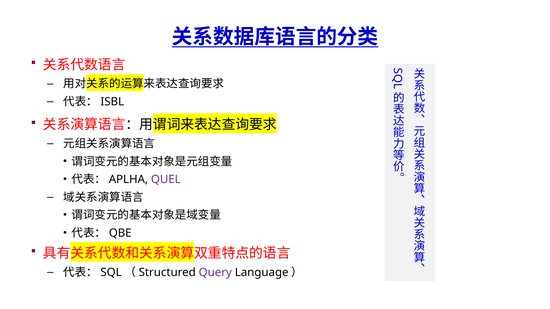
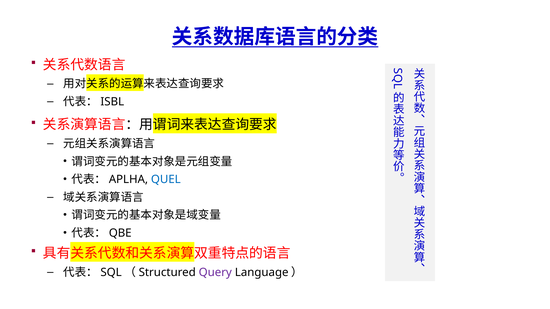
QUEL colour: purple -> blue
